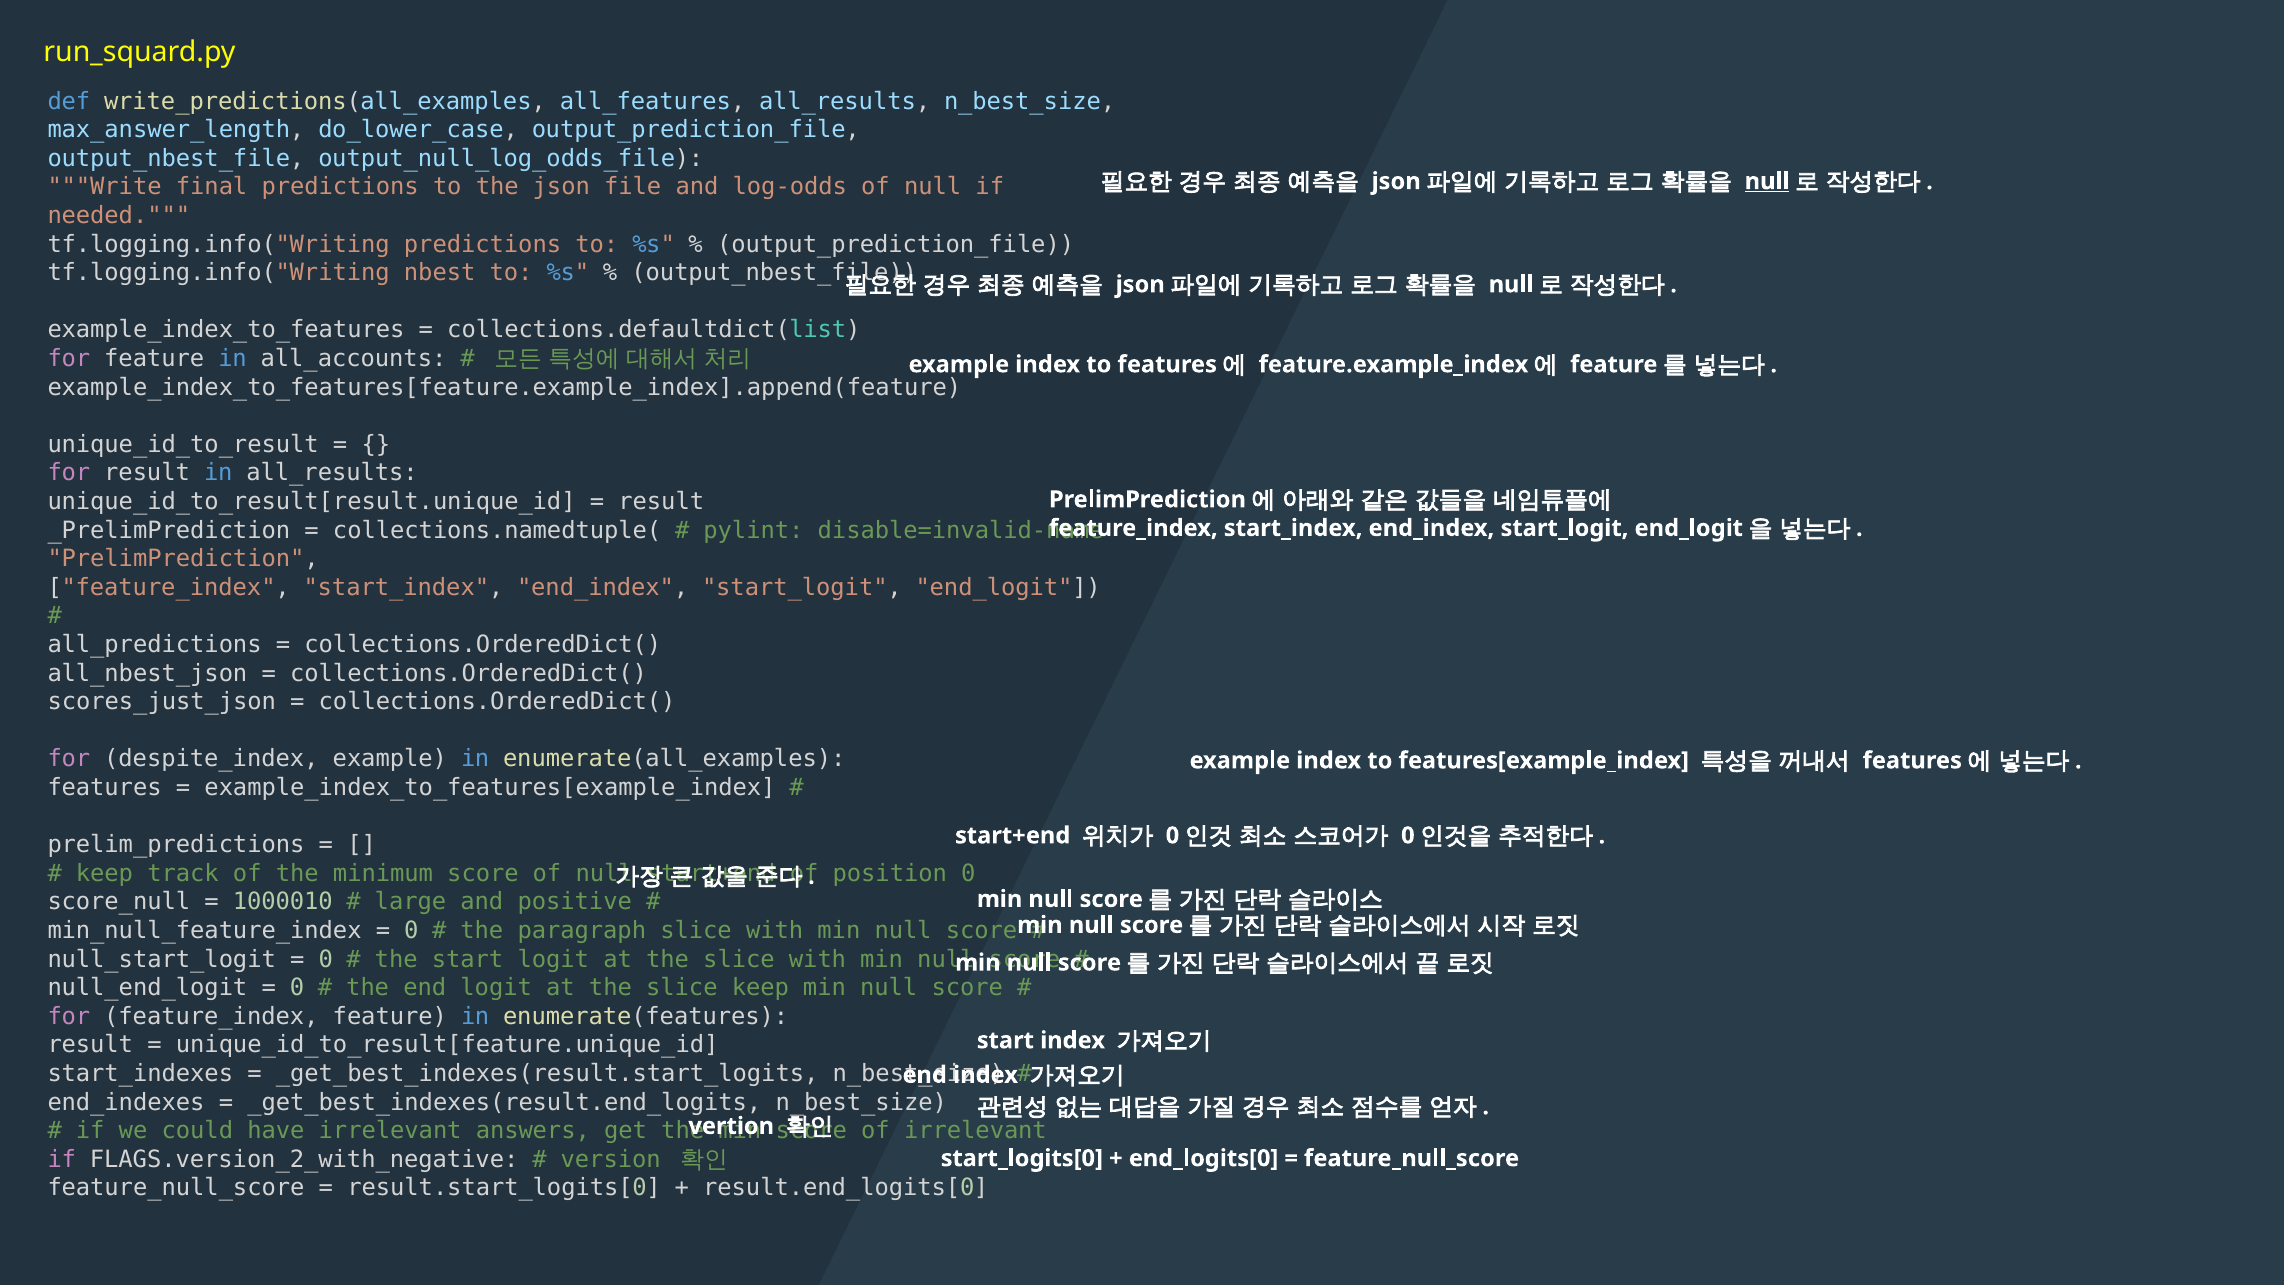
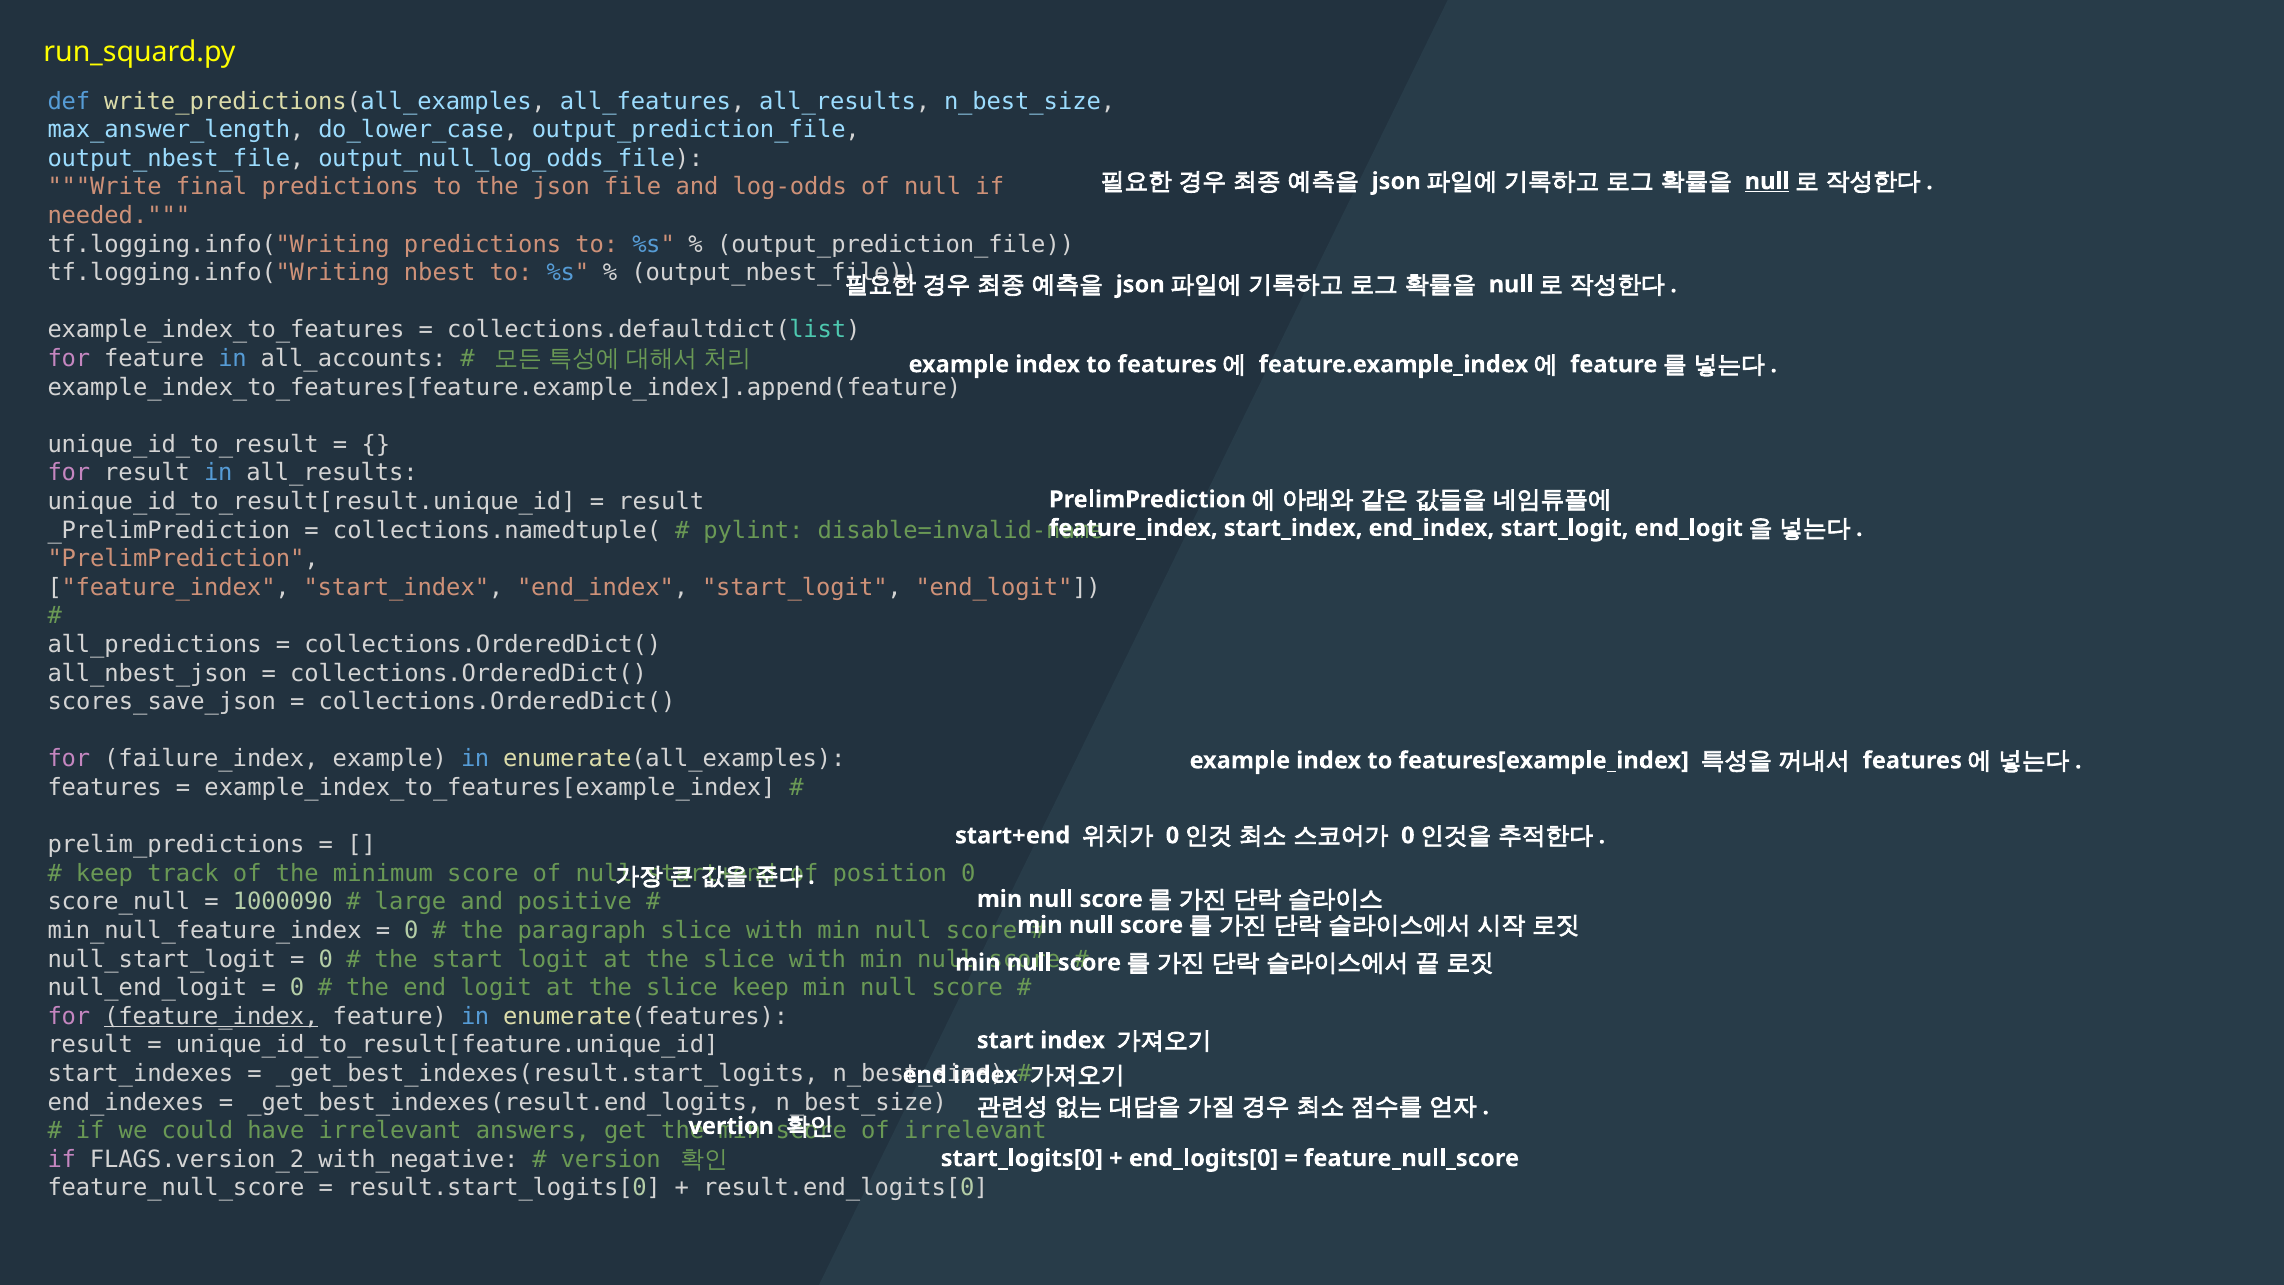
scores_just_json: scores_just_json -> scores_save_json
despite_index: despite_index -> failure_index
1000010: 1000010 -> 1000090
feature_index at (211, 1016) underline: none -> present
